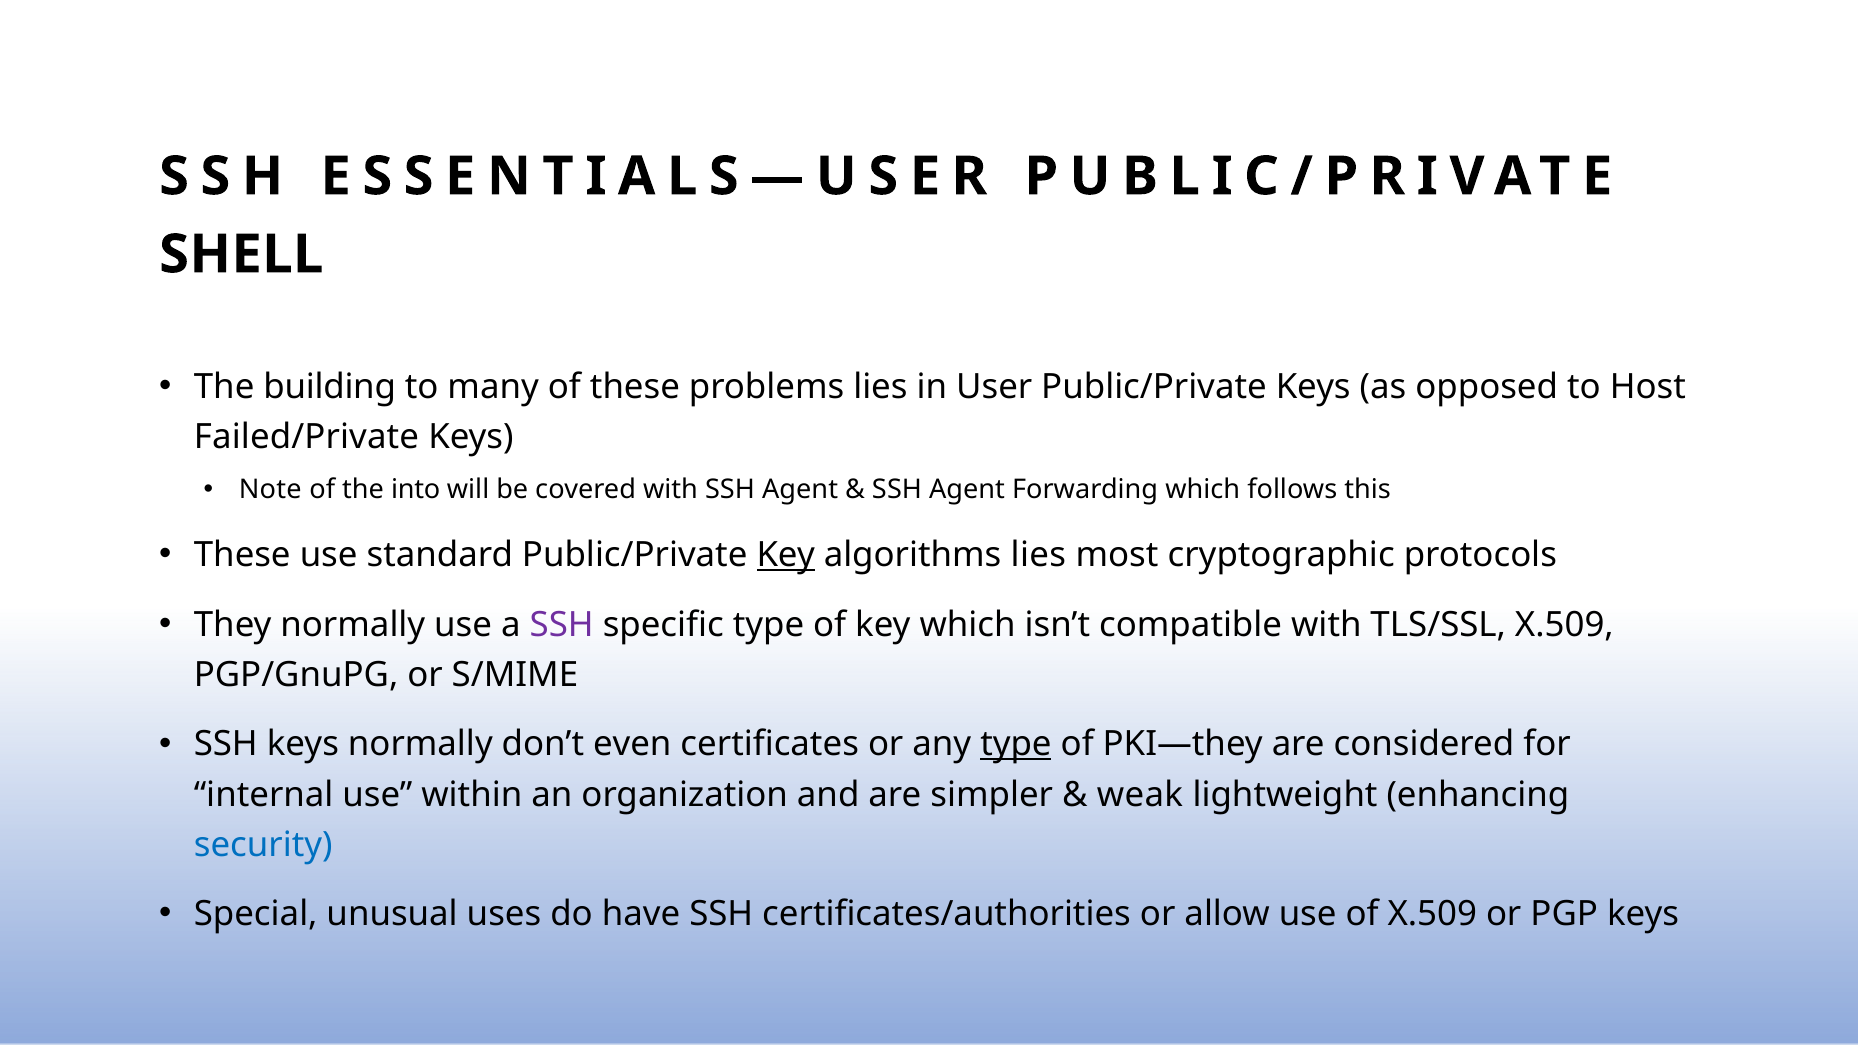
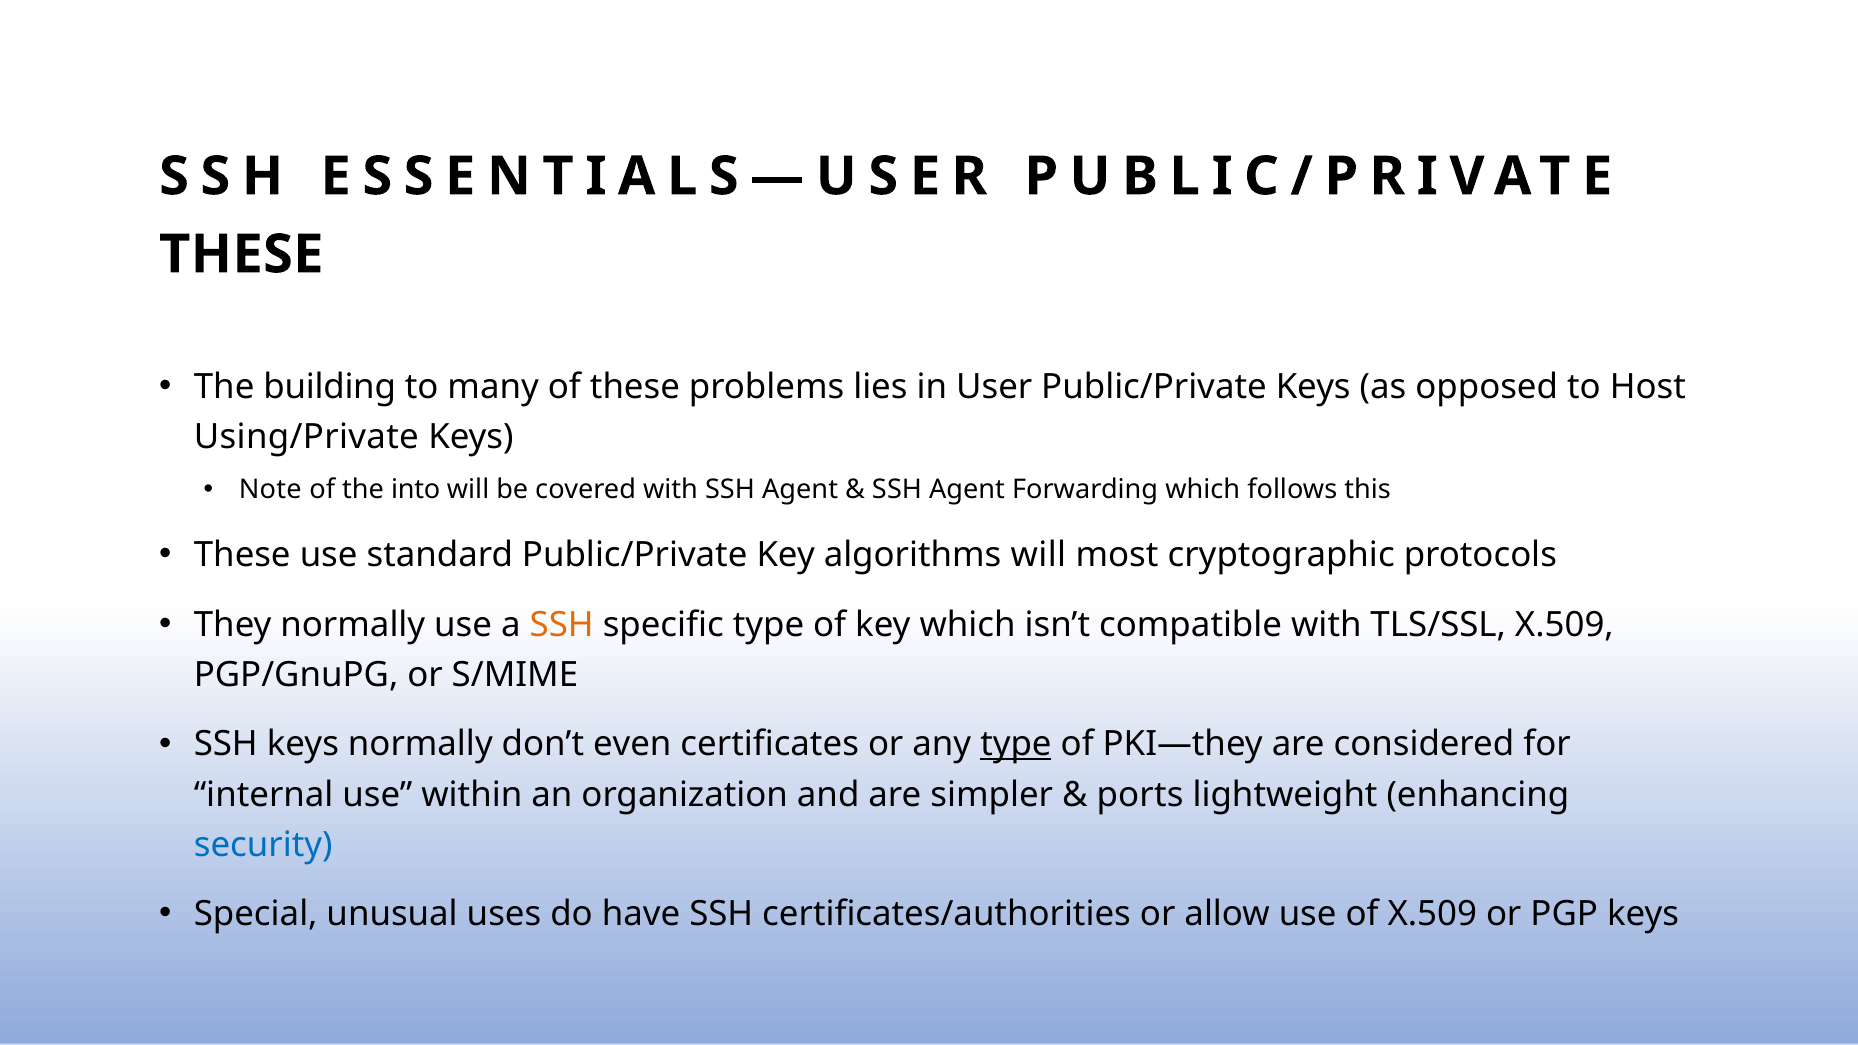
SHELL at (241, 255): SHELL -> THESE
Failed/Private: Failed/Private -> Using/Private
Key at (786, 555) underline: present -> none
algorithms lies: lies -> will
SSH at (562, 625) colour: purple -> orange
weak: weak -> ports
